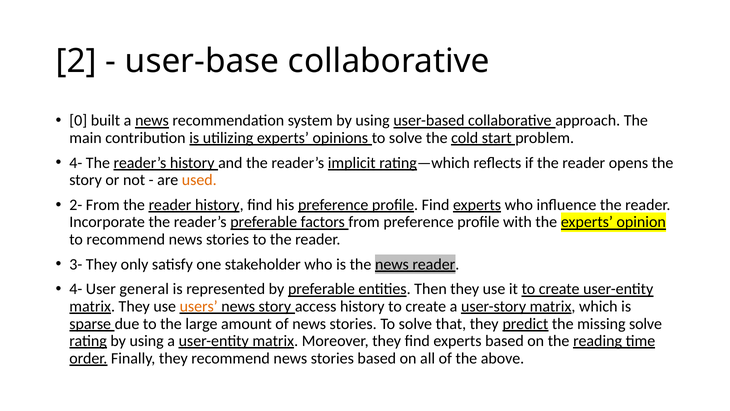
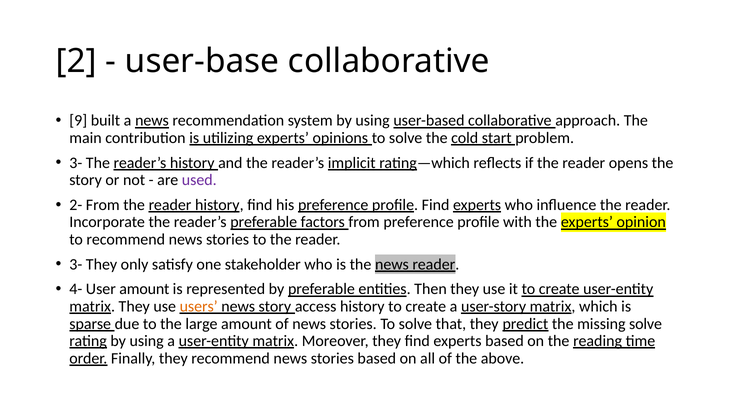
0: 0 -> 9
4- at (76, 163): 4- -> 3-
used colour: orange -> purple
User general: general -> amount
